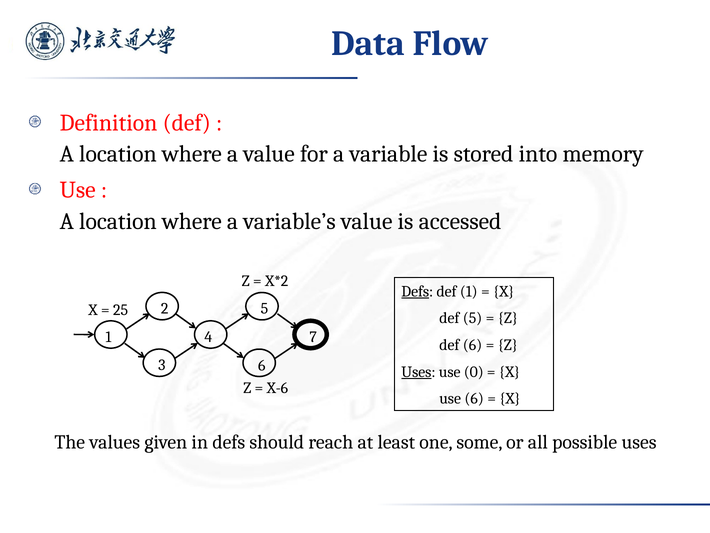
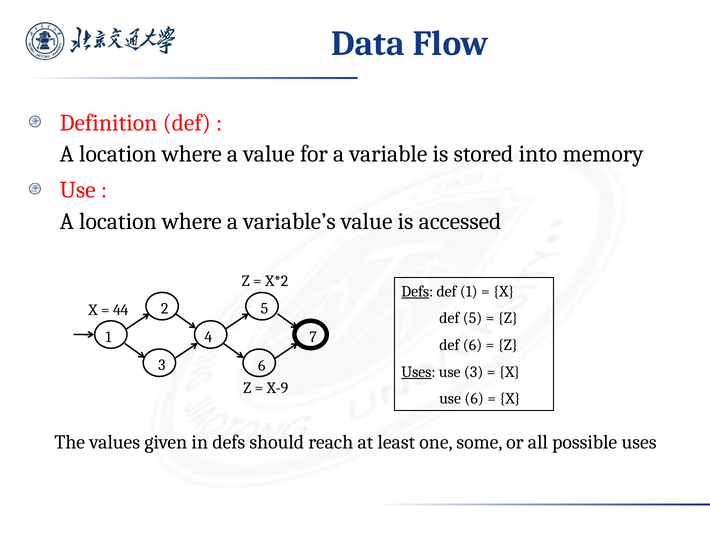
25: 25 -> 44
use 0: 0 -> 3
X-6: X-6 -> X-9
